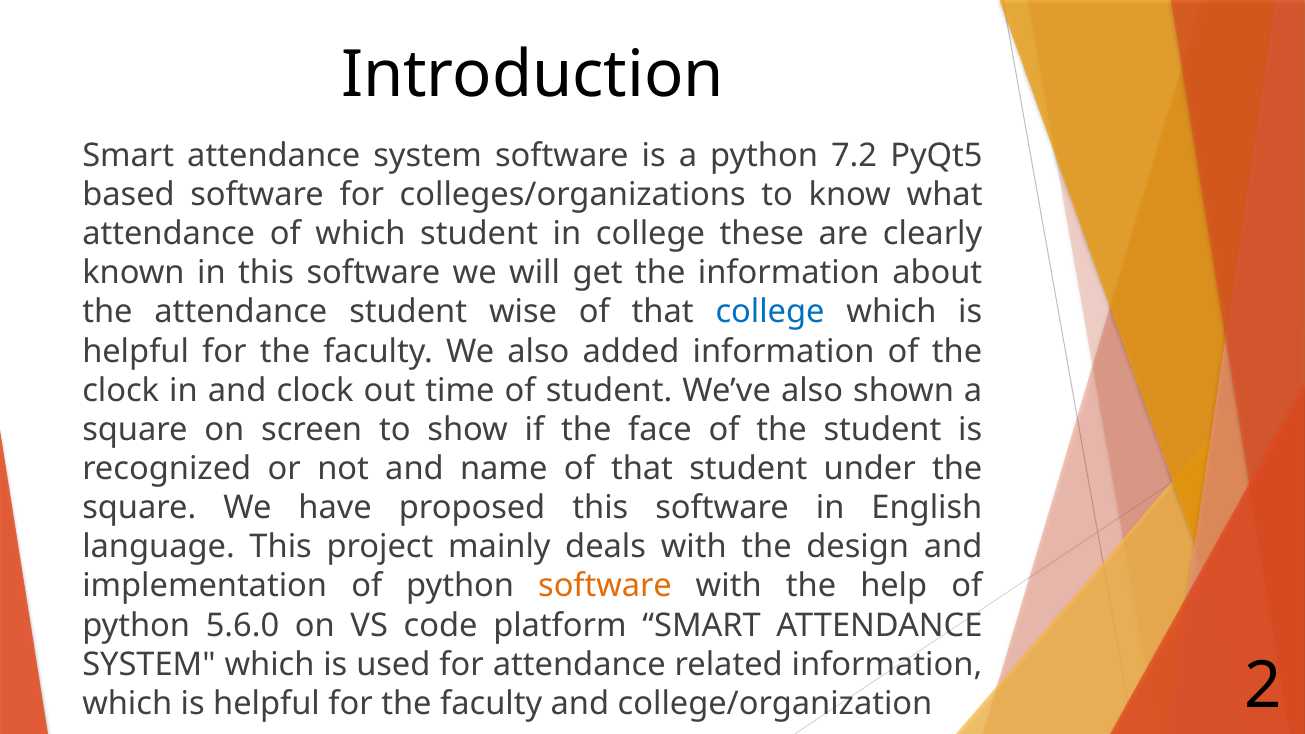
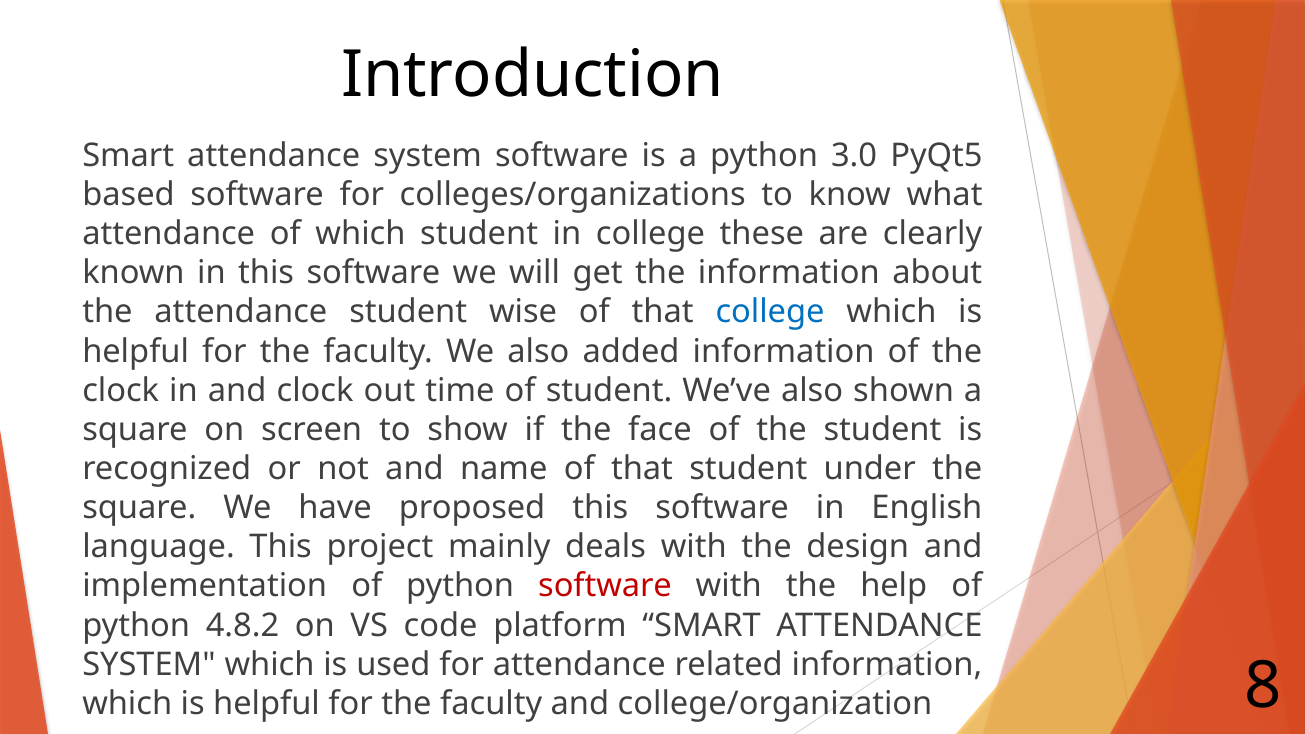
7.2: 7.2 -> 3.0
software at (605, 586) colour: orange -> red
5.6.0: 5.6.0 -> 4.8.2
2: 2 -> 8
